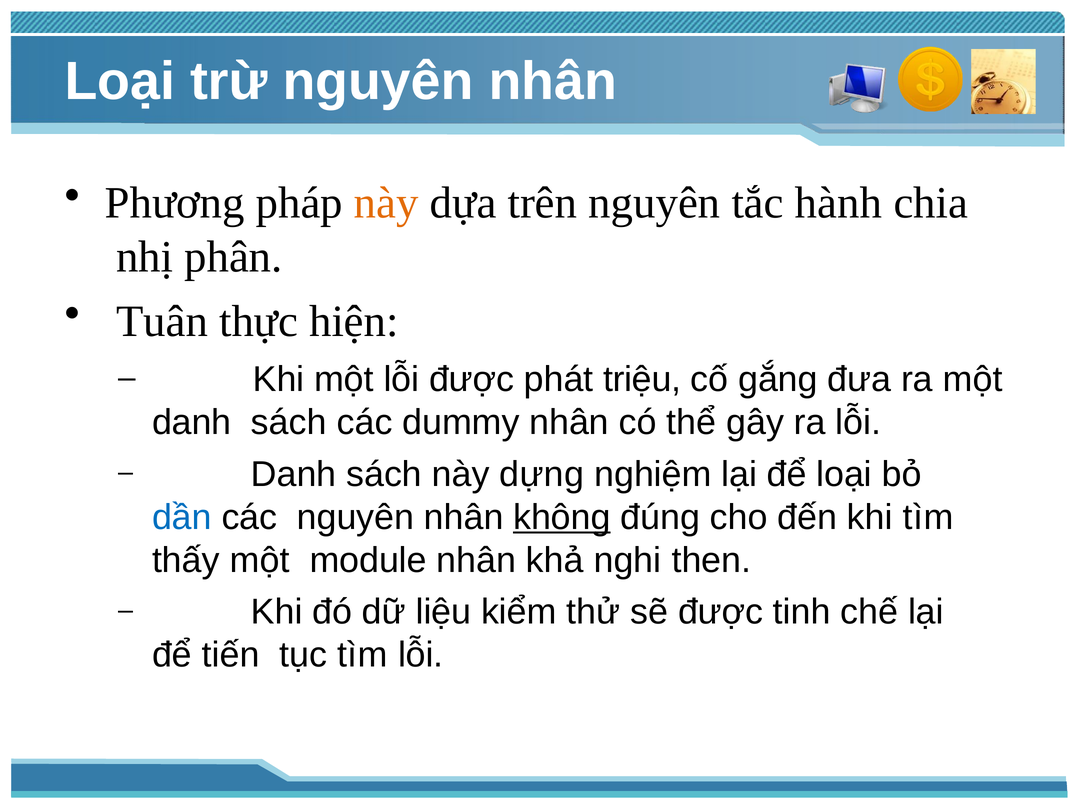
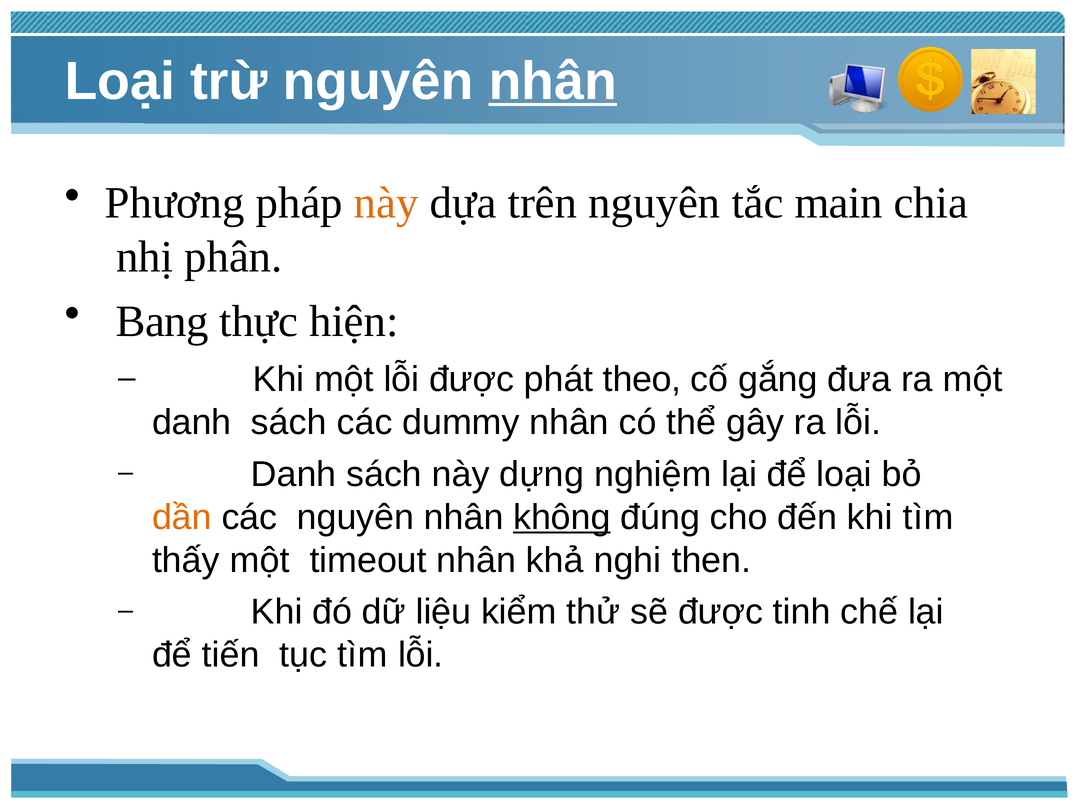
nhân at (553, 81) underline: none -> present
hành: hành -> main
Tuân: Tuân -> Bang
triệu: triệu -> theo
dần colour: blue -> orange
module: module -> timeout
